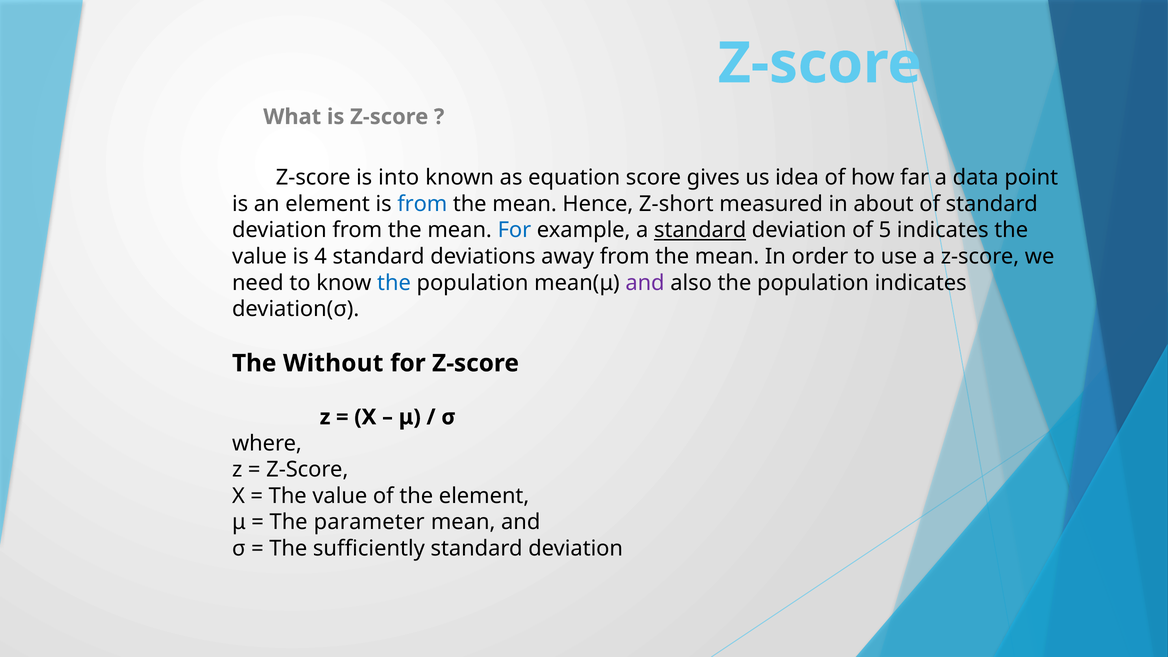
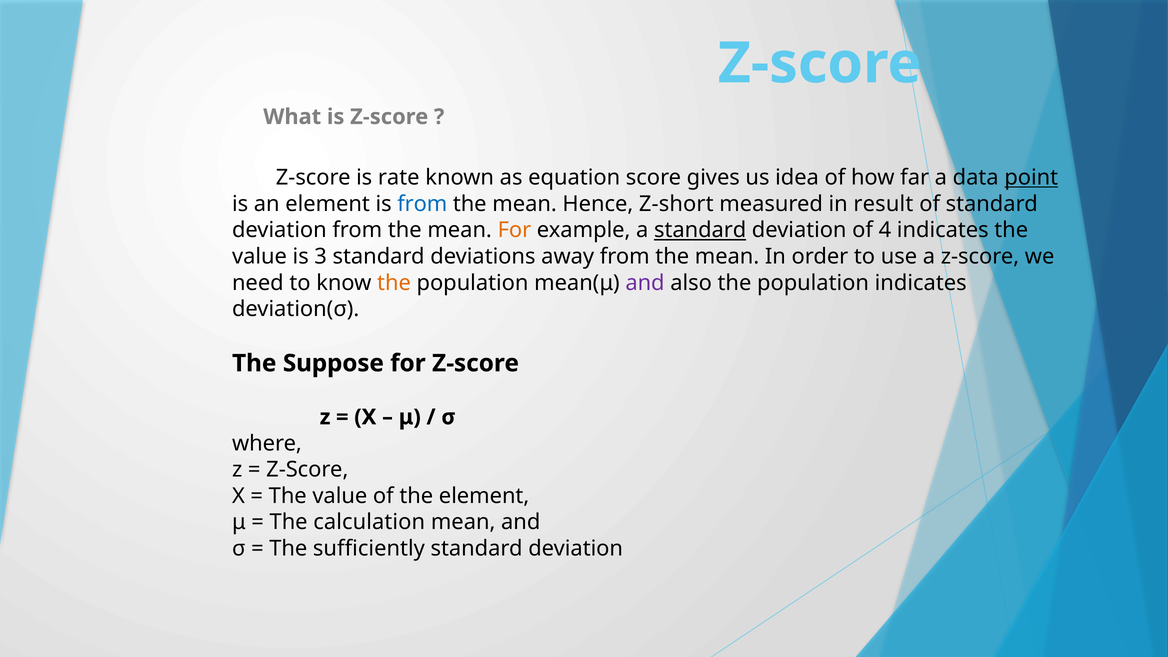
into: into -> rate
point underline: none -> present
about: about -> result
For at (514, 230) colour: blue -> orange
5: 5 -> 4
4: 4 -> 3
the at (394, 283) colour: blue -> orange
Without: Without -> Suppose
parameter: parameter -> calculation
